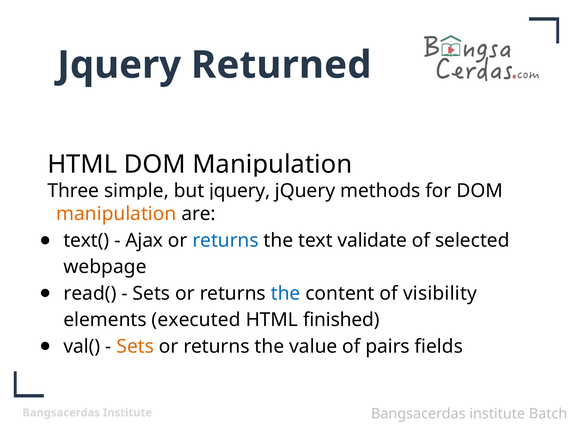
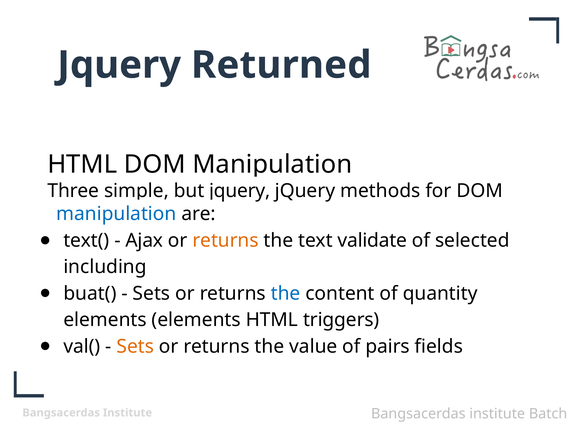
manipulation at (116, 214) colour: orange -> blue
returns at (226, 240) colour: blue -> orange
webpage: webpage -> including
read(: read( -> buat(
visibility: visibility -> quantity
elements executed: executed -> elements
finished: finished -> triggers
